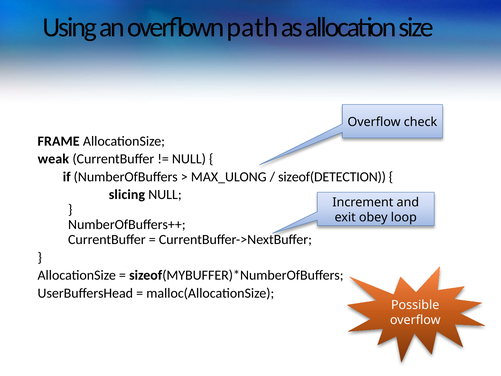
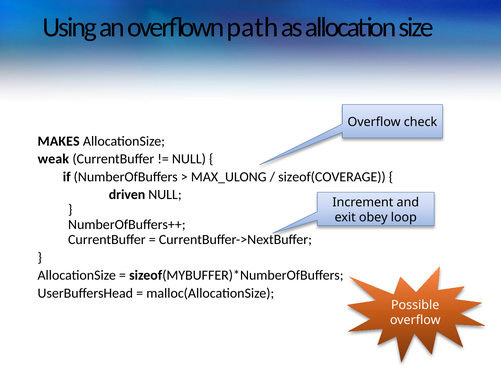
FRAME: FRAME -> MAKES
sizeof(DETECTION: sizeof(DETECTION -> sizeof(COVERAGE
slicing: slicing -> driven
